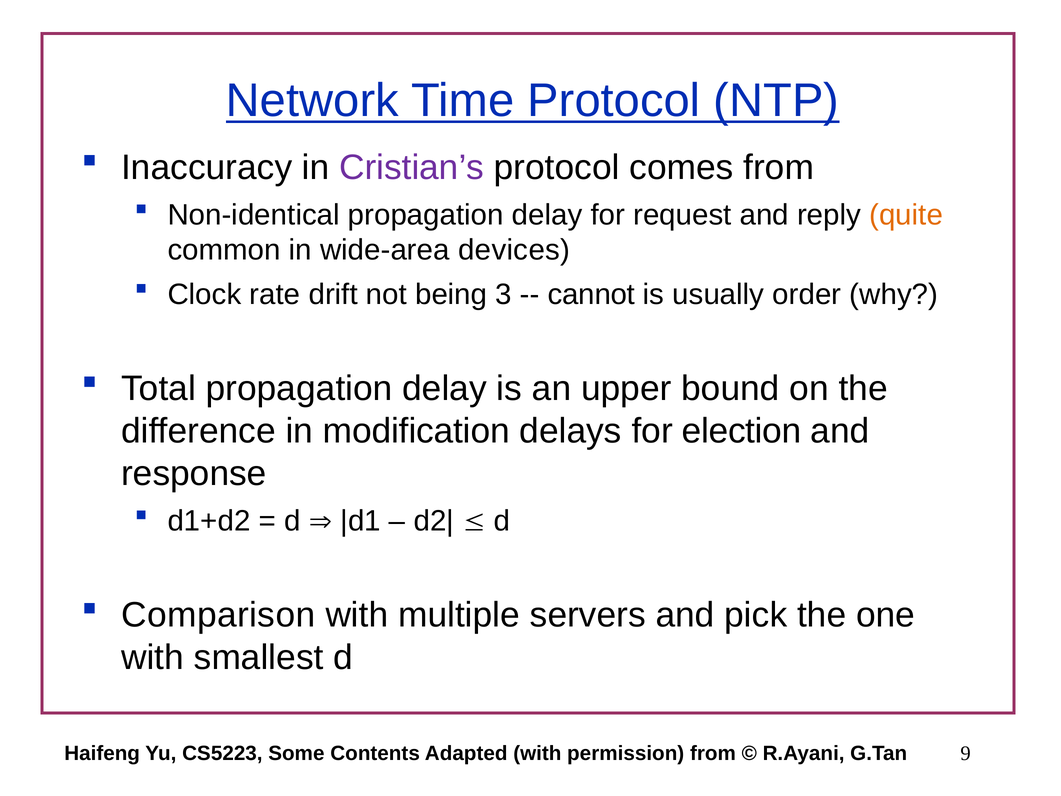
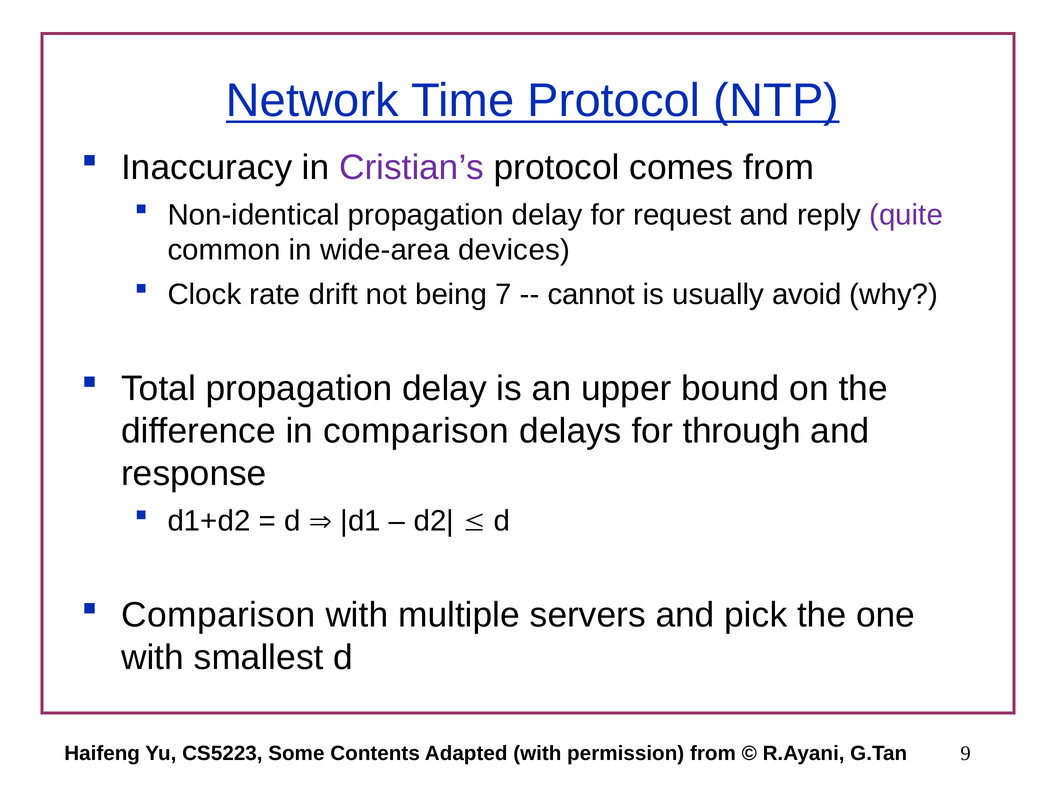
quite colour: orange -> purple
3: 3 -> 7
order: order -> avoid
in modification: modification -> comparison
election: election -> through
